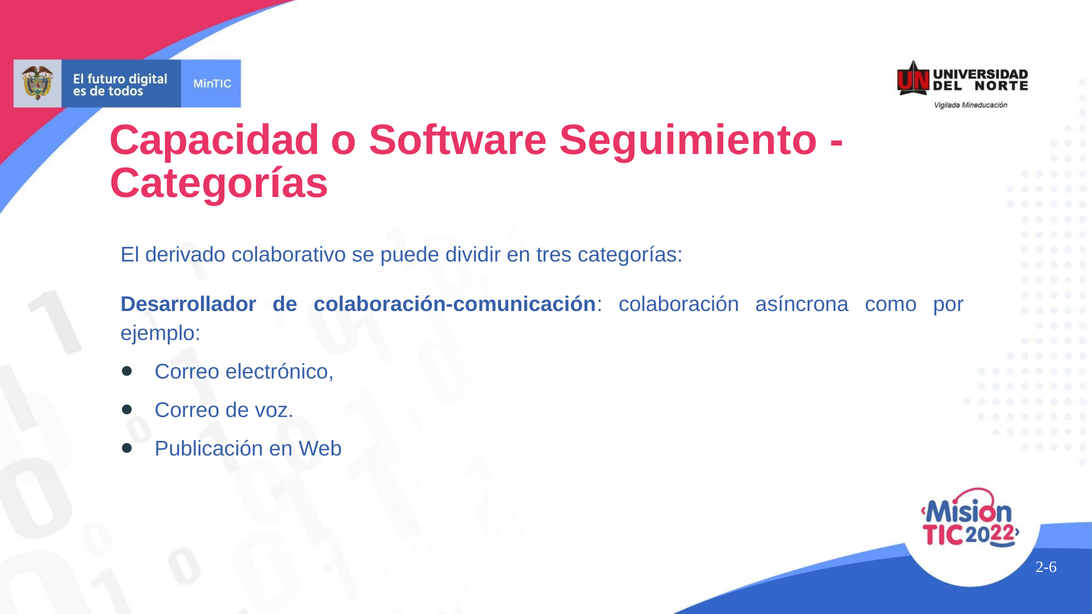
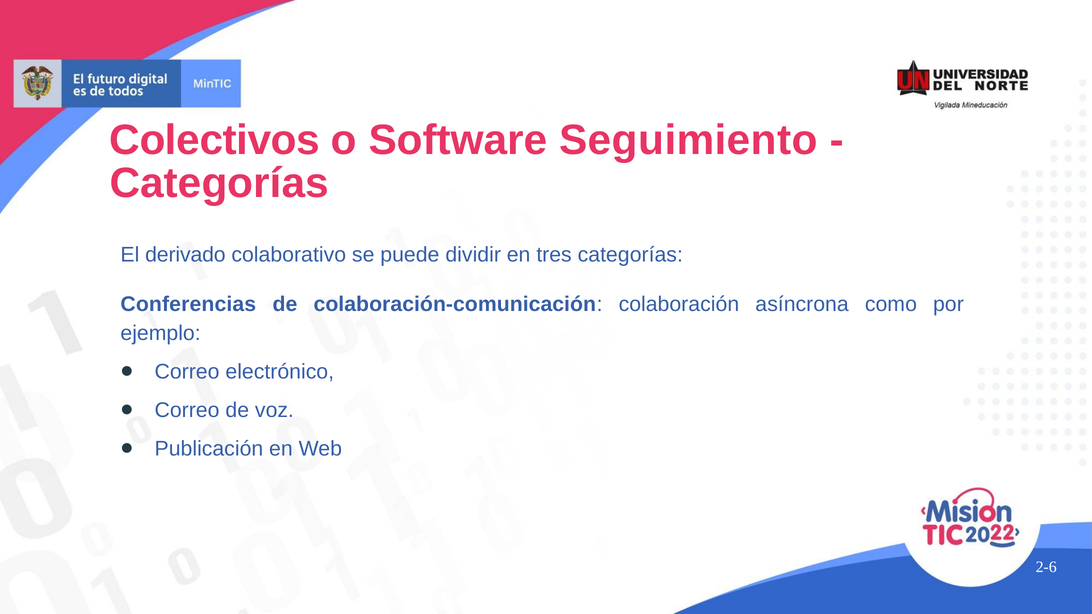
Capacidad: Capacidad -> Colectivos
Desarrollador: Desarrollador -> Conferencias
